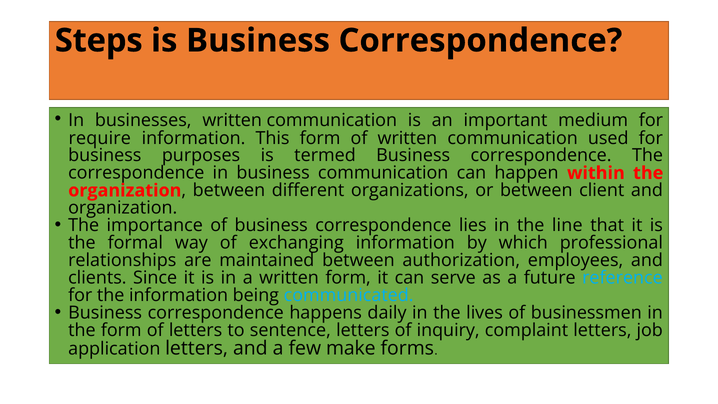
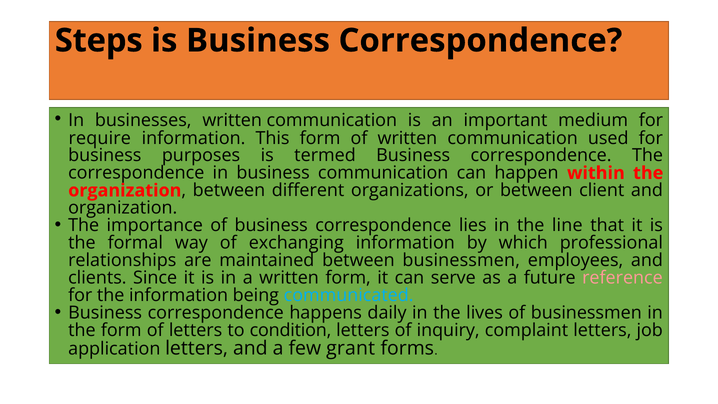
between authorization: authorization -> businessmen
reference colour: light blue -> pink
sentence: sentence -> condition
make: make -> grant
